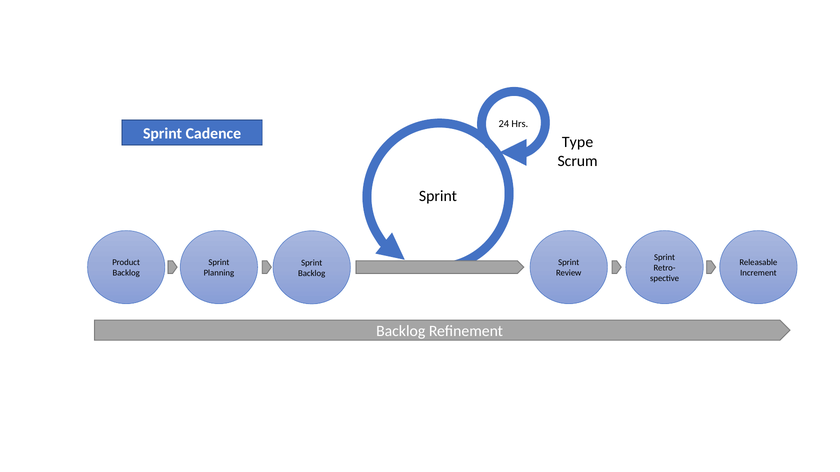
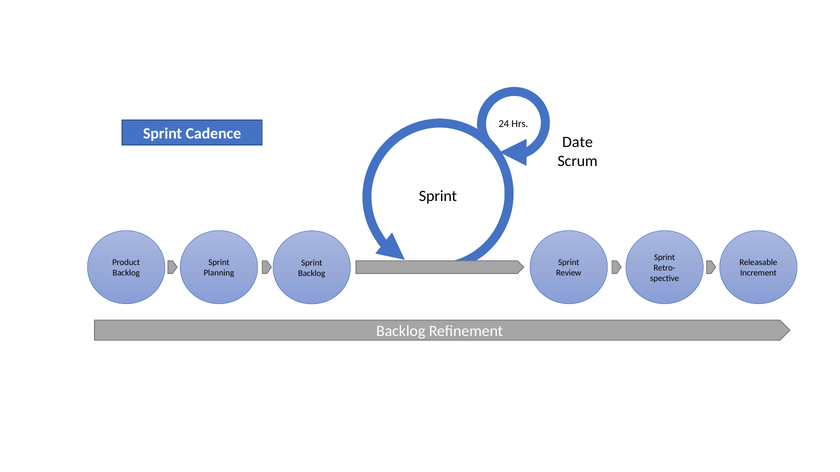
Type: Type -> Date
